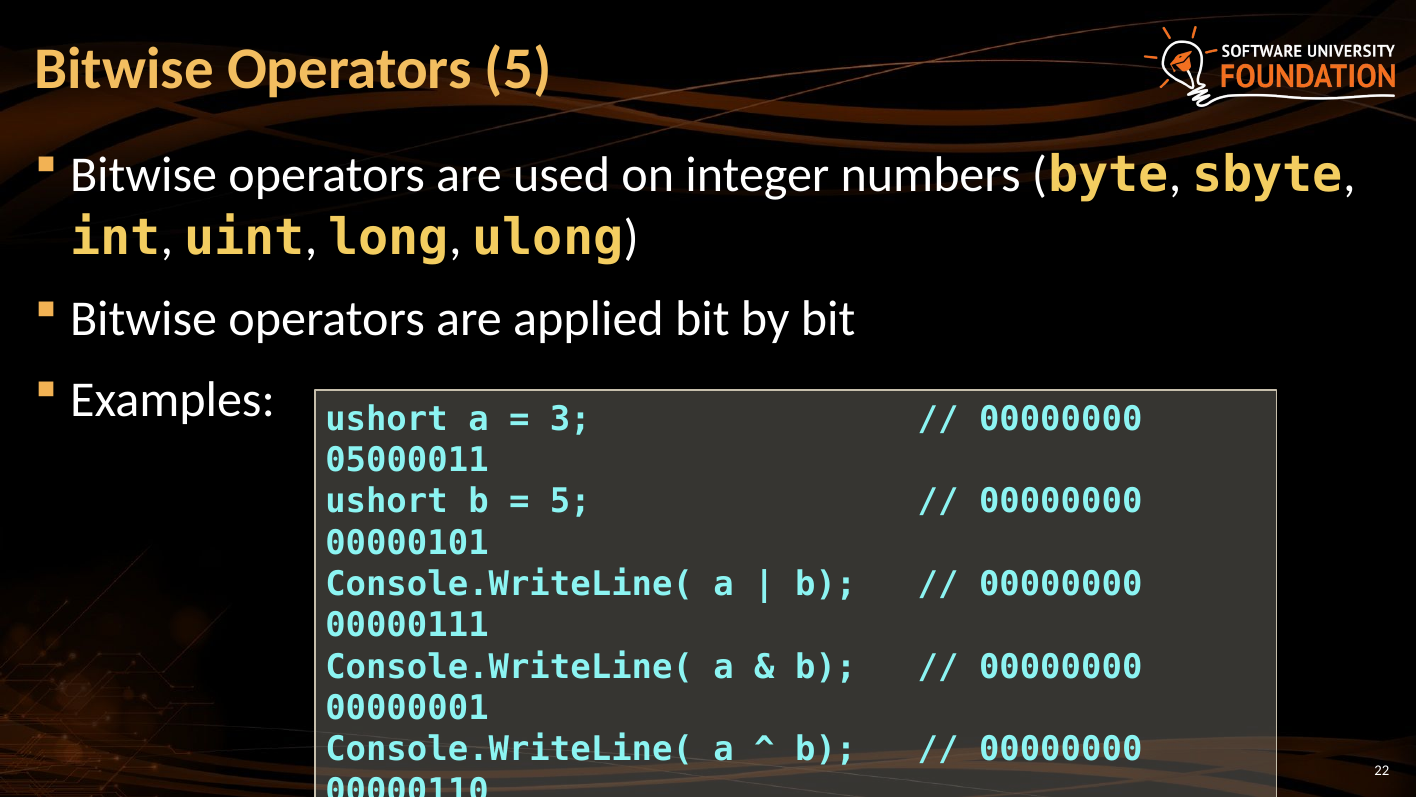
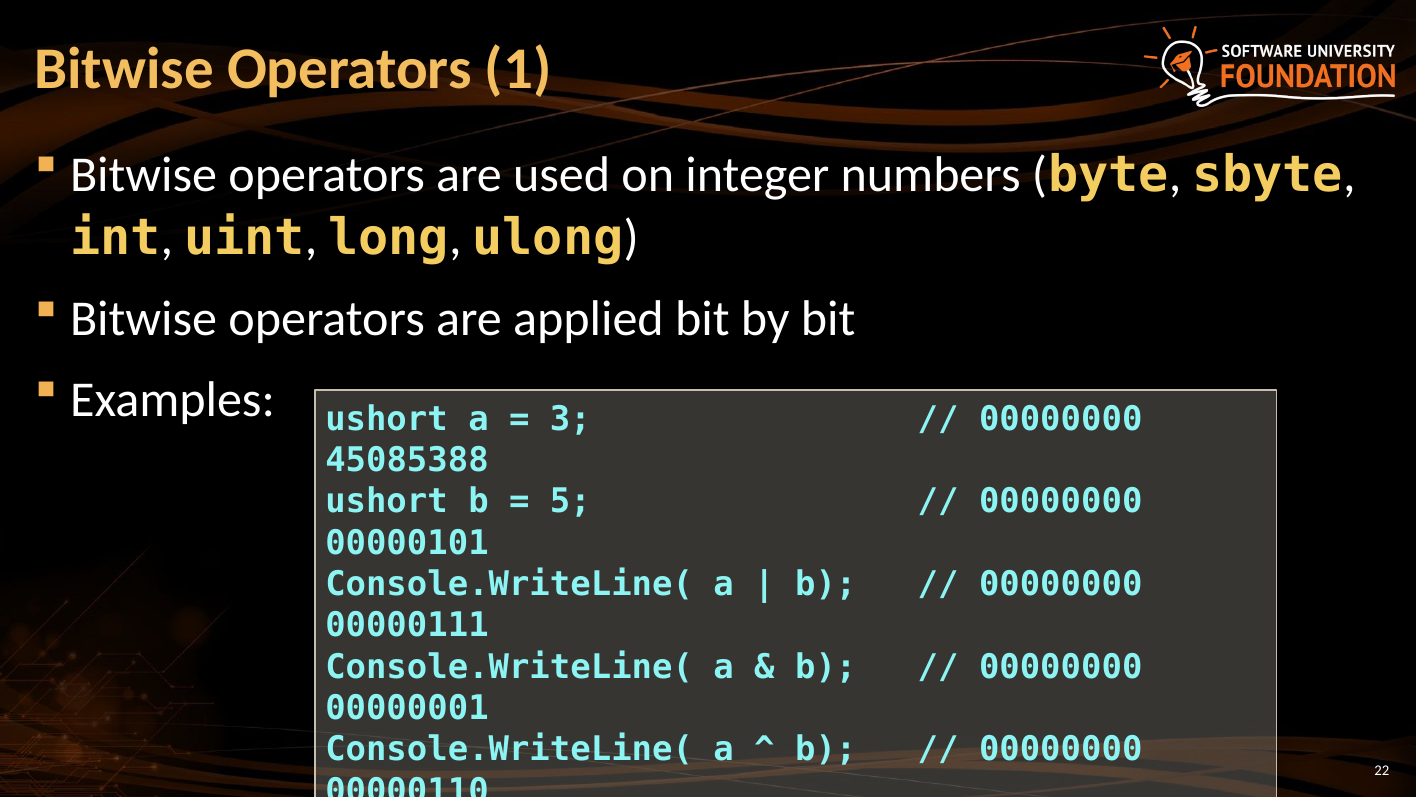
Operators 5: 5 -> 1
05000011: 05000011 -> 45085388
